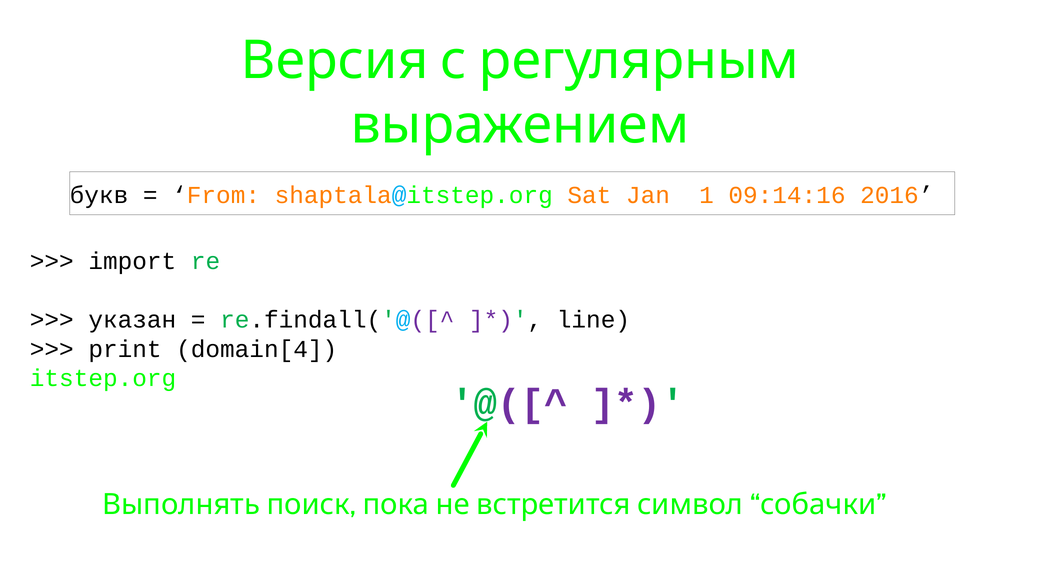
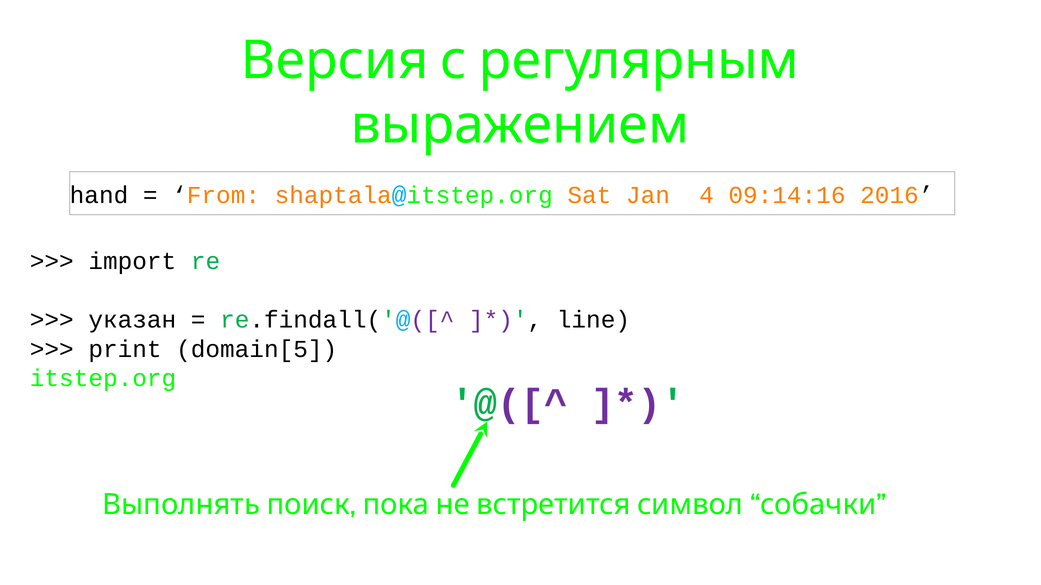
букв: букв -> hand
1: 1 -> 4
domain[4: domain[4 -> domain[5
